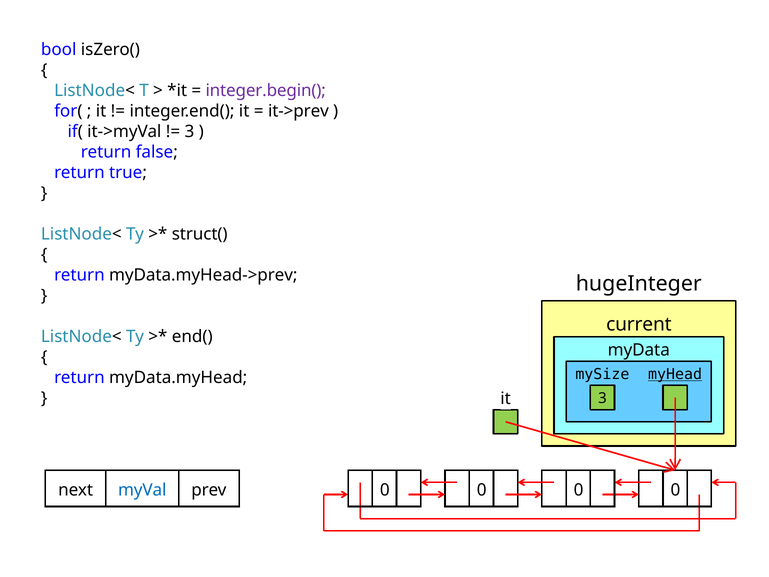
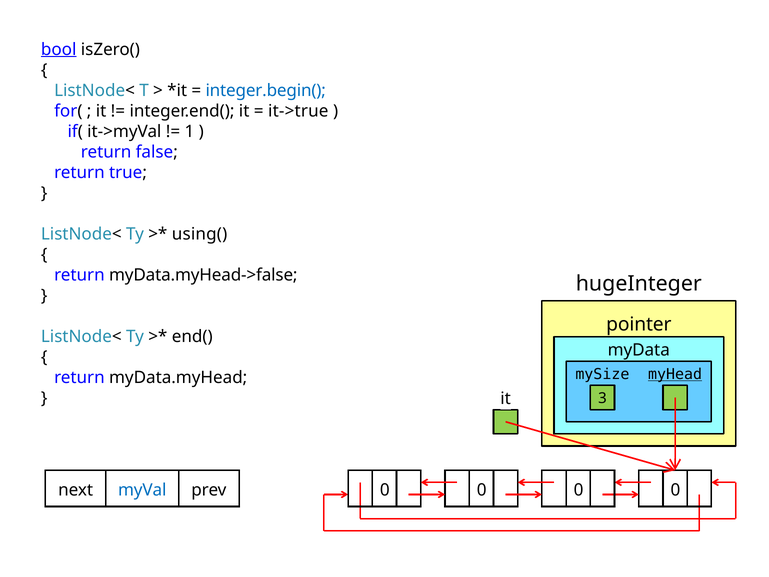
bool underline: none -> present
integer.begin( colour: purple -> blue
it->prev: it->prev -> it->true
3 at (189, 131): 3 -> 1
struct(: struct( -> using(
myData.myHead->prev: myData.myHead->prev -> myData.myHead->false
current: current -> pointer
